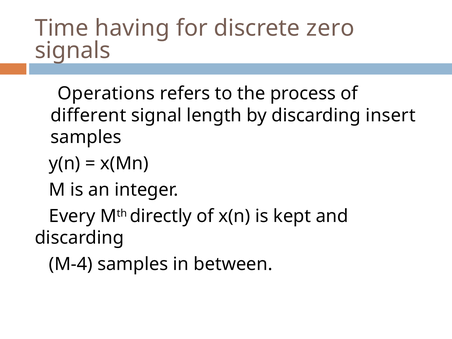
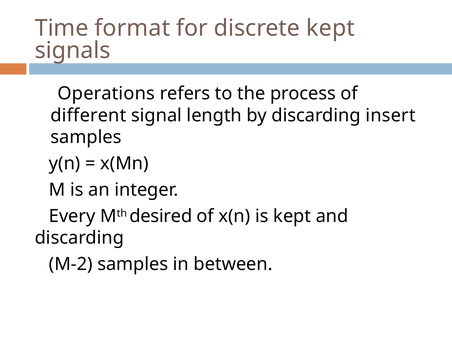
having: having -> format
discrete zero: zero -> kept
directly: directly -> desired
M-4: M-4 -> M-2
